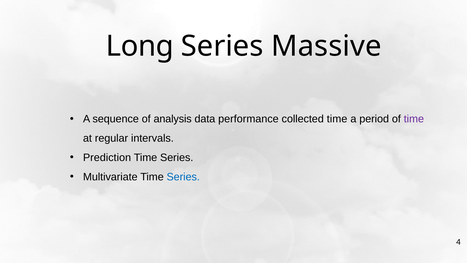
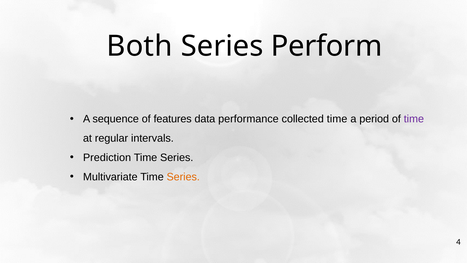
Long: Long -> Both
Massive: Massive -> Perform
analysis: analysis -> features
Series at (183, 177) colour: blue -> orange
